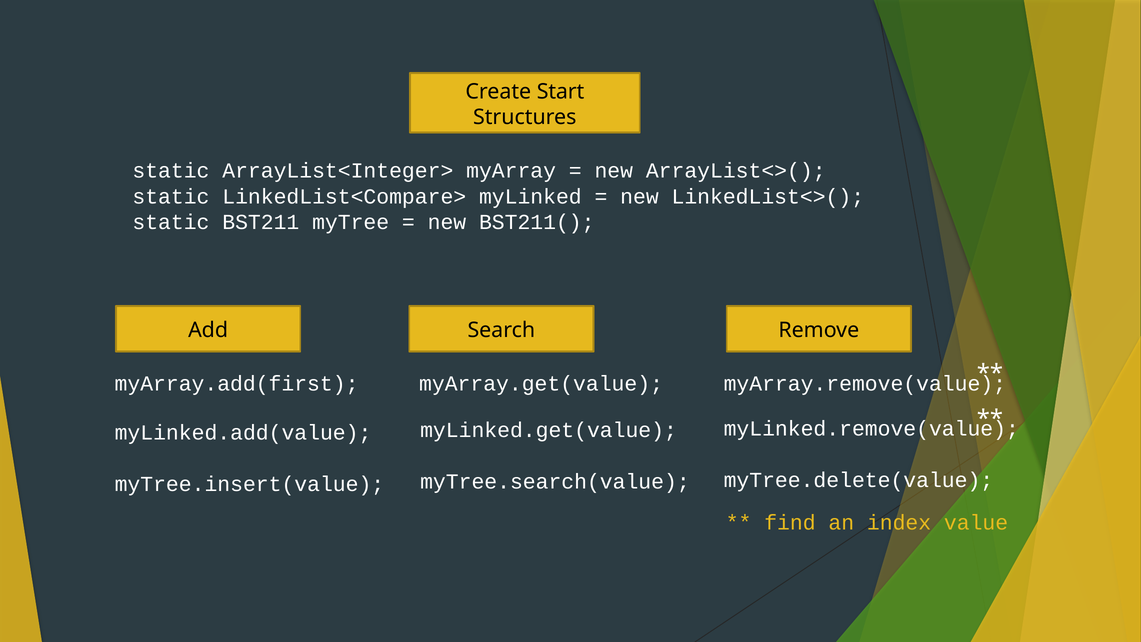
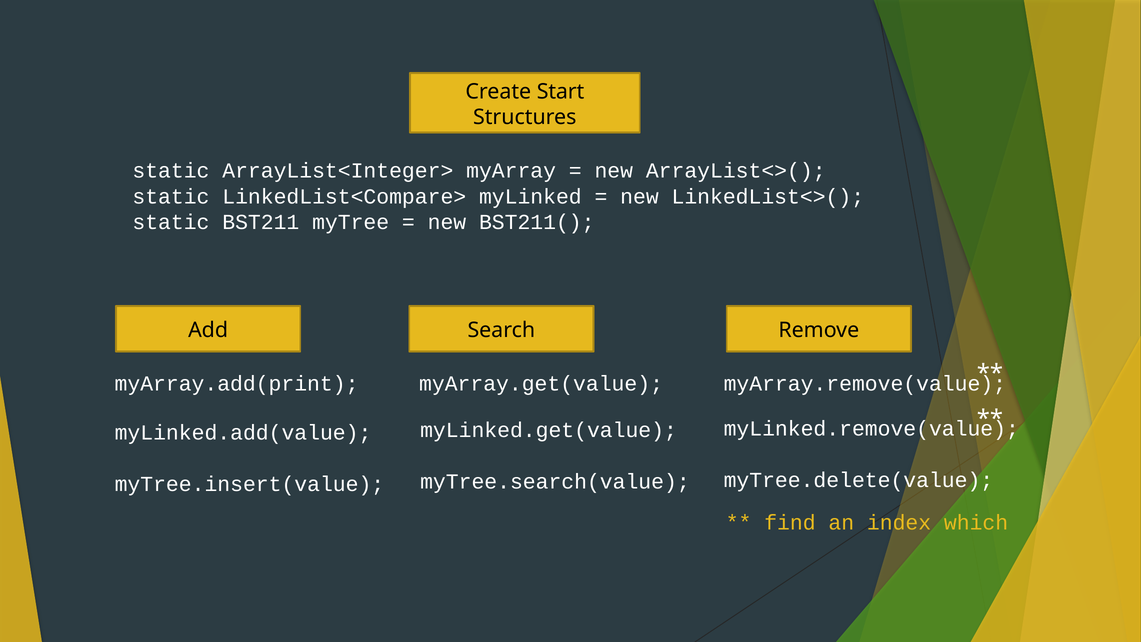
myArray.add(first: myArray.add(first -> myArray.add(print
value: value -> which
